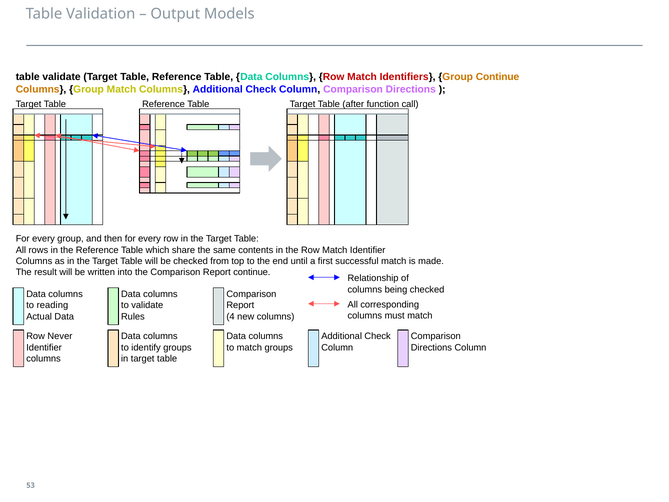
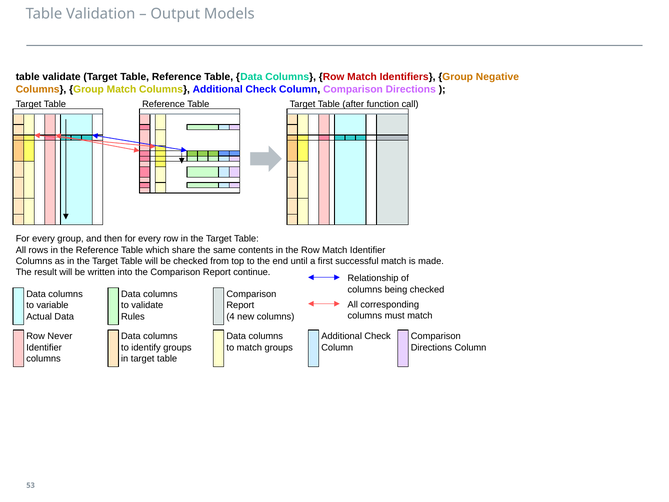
Group Continue: Continue -> Negative
reading: reading -> variable
